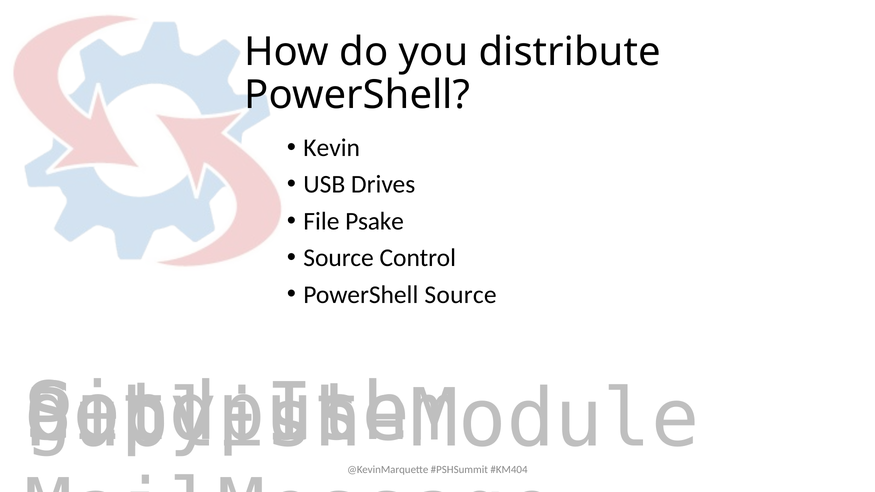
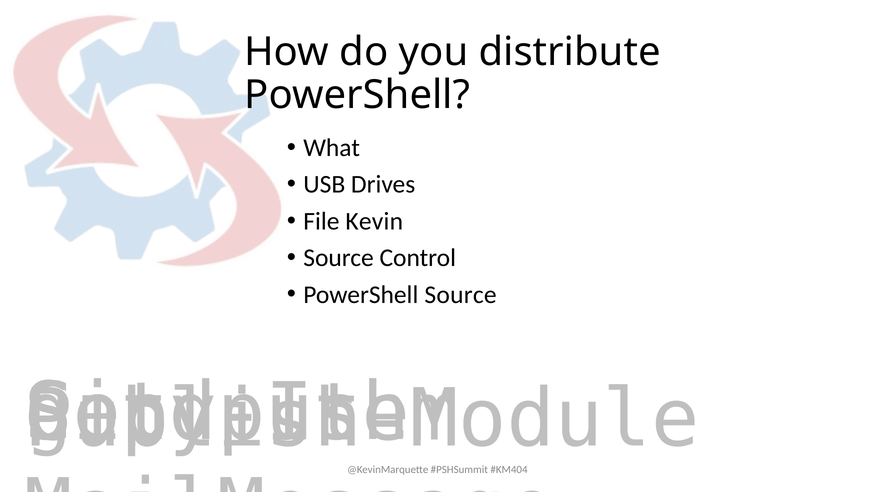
Kevin: Kevin -> What
Psake: Psake -> Kevin
